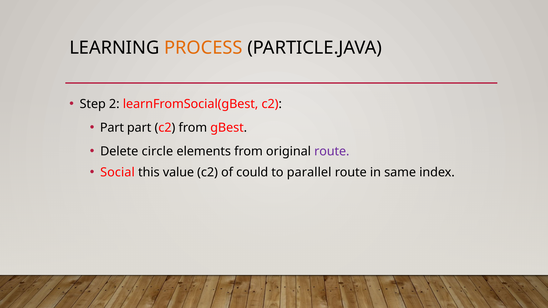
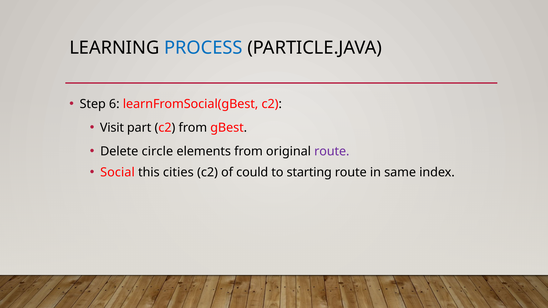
PROCESS colour: orange -> blue
2: 2 -> 6
Part at (112, 128): Part -> Visit
value: value -> cities
parallel: parallel -> starting
